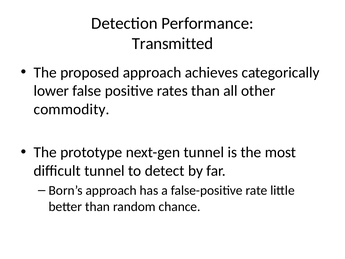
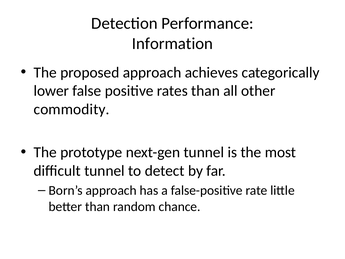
Transmitted: Transmitted -> Information
